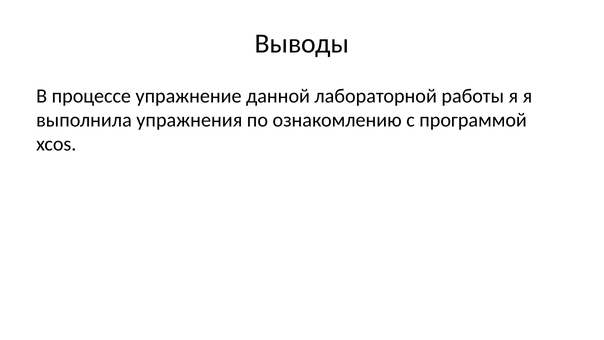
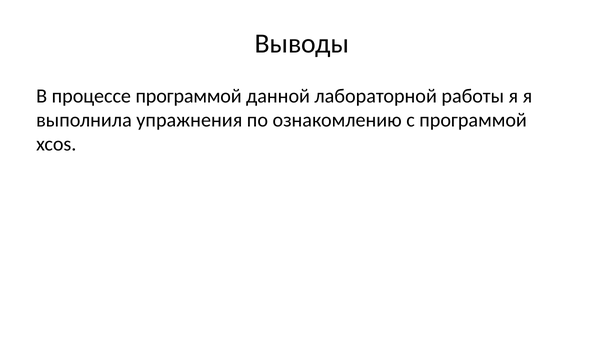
процессе упражнение: упражнение -> программой
